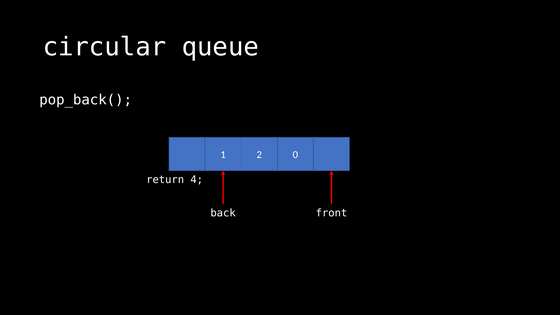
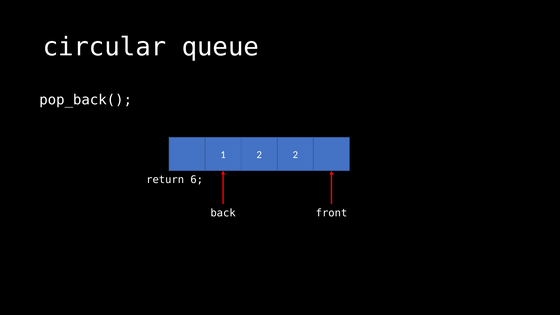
2 0: 0 -> 2
4: 4 -> 6
